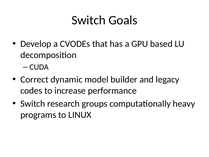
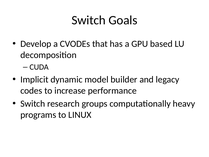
Correct: Correct -> Implicit
